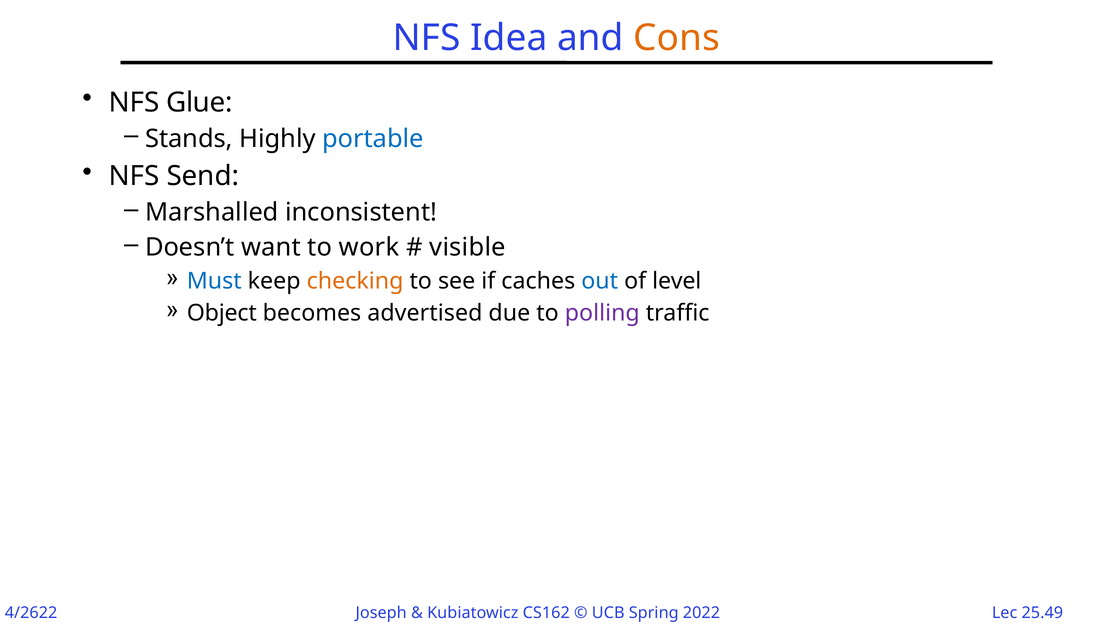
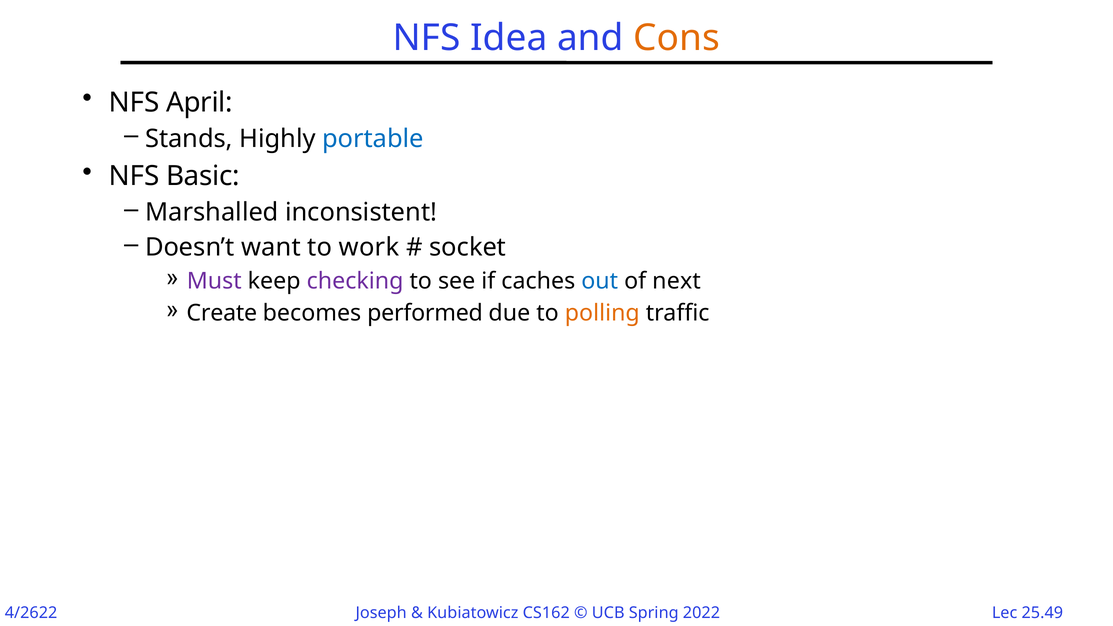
Glue: Glue -> April
Send: Send -> Basic
visible: visible -> socket
Must colour: blue -> purple
checking colour: orange -> purple
level: level -> next
Object: Object -> Create
advertised: advertised -> performed
polling colour: purple -> orange
